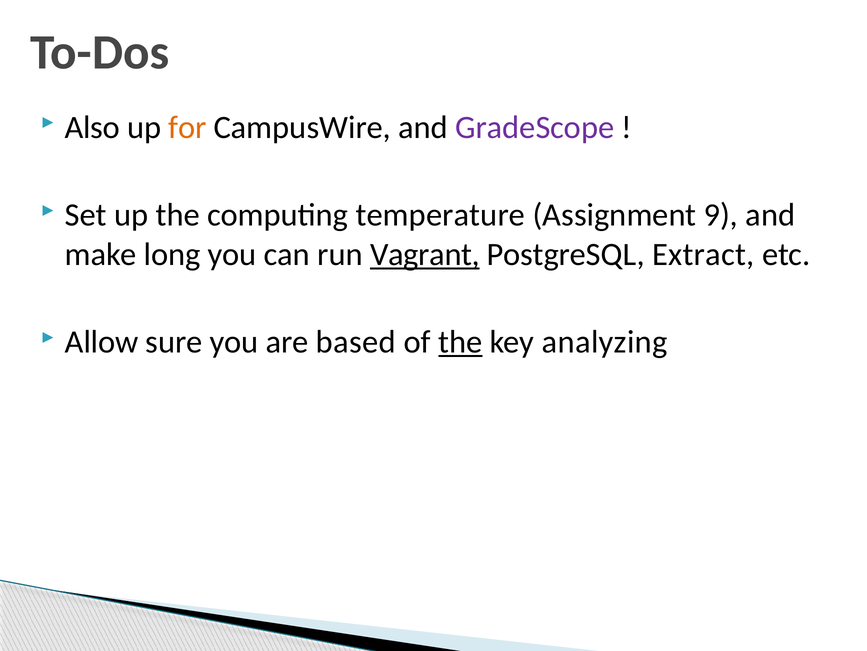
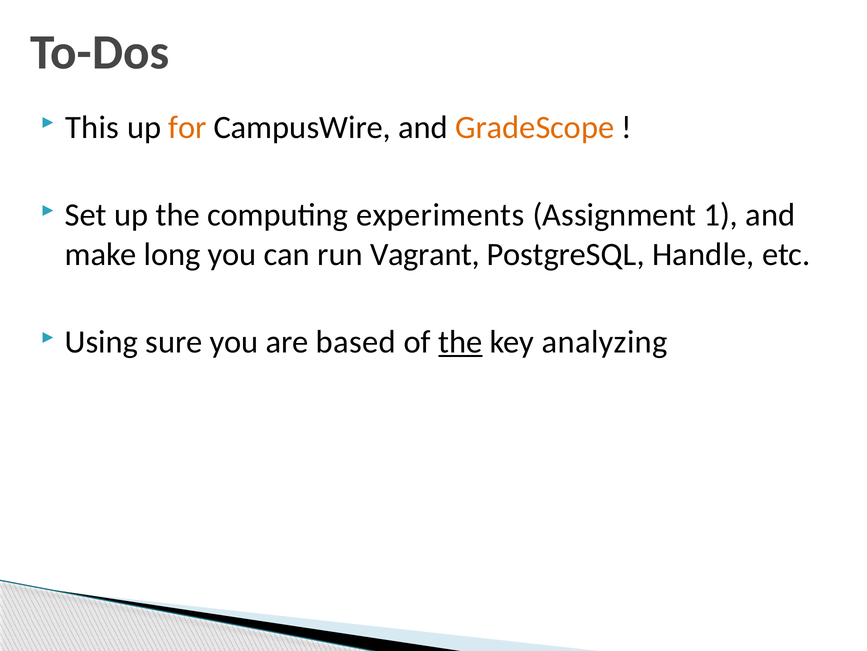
Also: Also -> This
GradeScope colour: purple -> orange
temperature: temperature -> experiments
9: 9 -> 1
Vagrant underline: present -> none
Extract: Extract -> Handle
Allow: Allow -> Using
